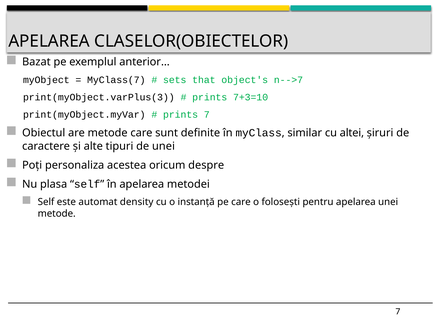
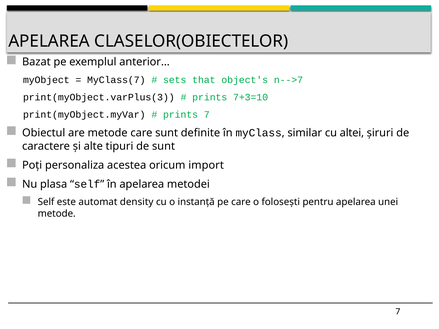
de unei: unei -> sunt
despre: despre -> import
